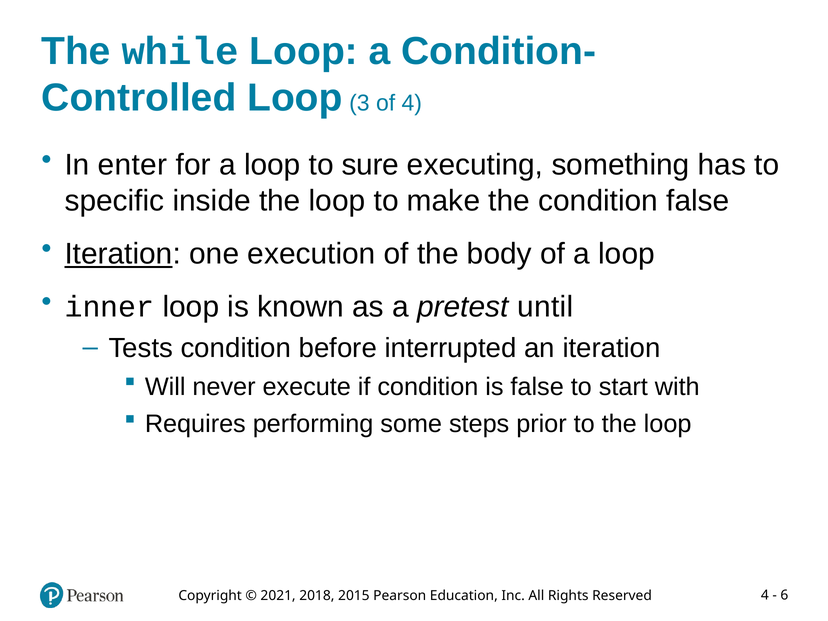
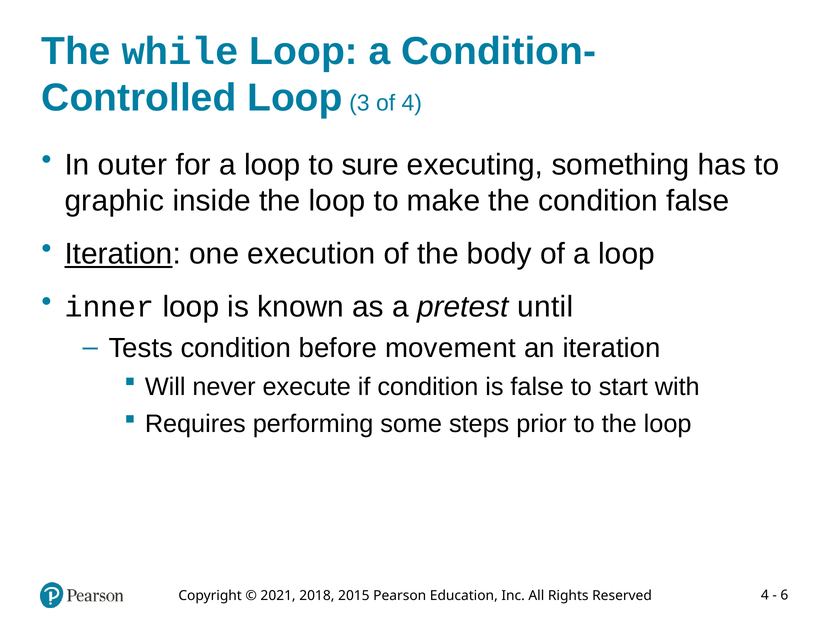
enter: enter -> outer
specific: specific -> graphic
interrupted: interrupted -> movement
